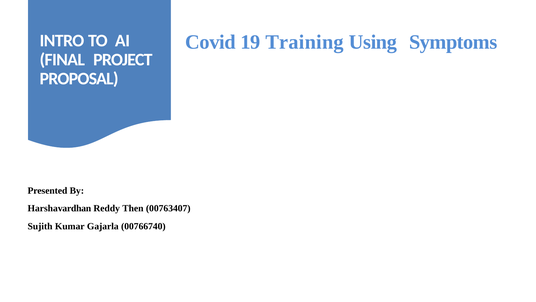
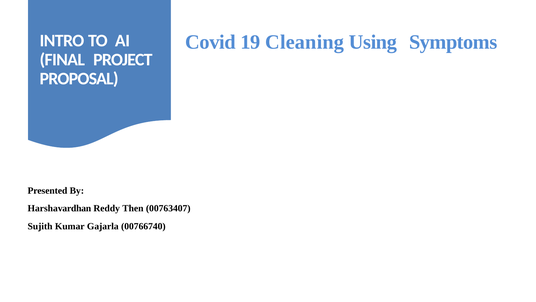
Training: Training -> Cleaning
